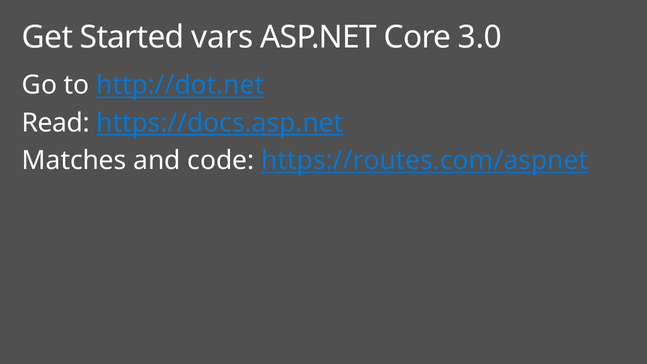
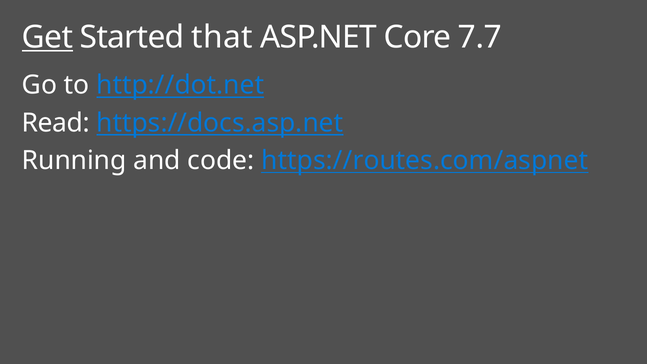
Get underline: none -> present
vars: vars -> that
3.0: 3.0 -> 7.7
Matches: Matches -> Running
